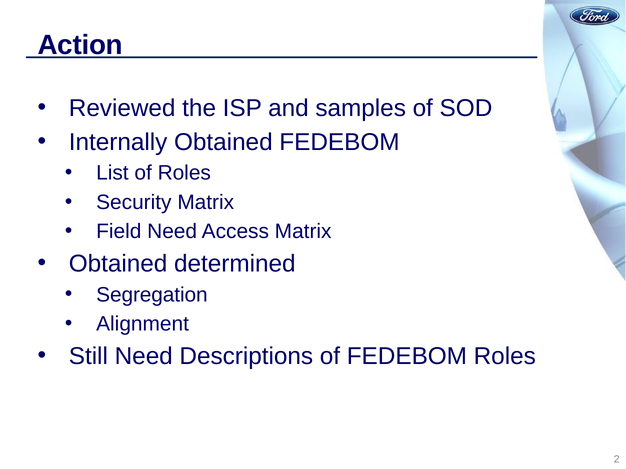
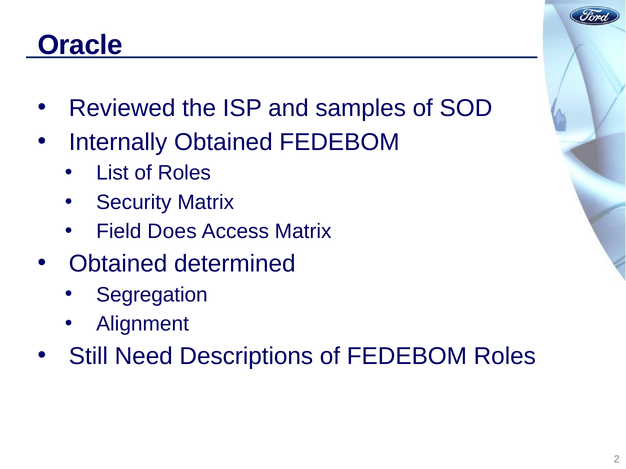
Action: Action -> Oracle
Field Need: Need -> Does
